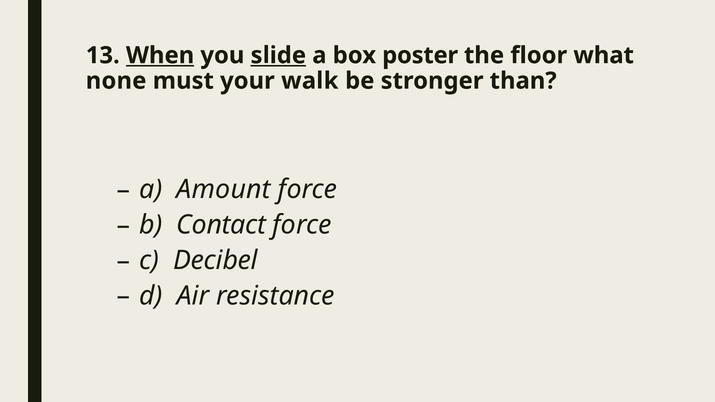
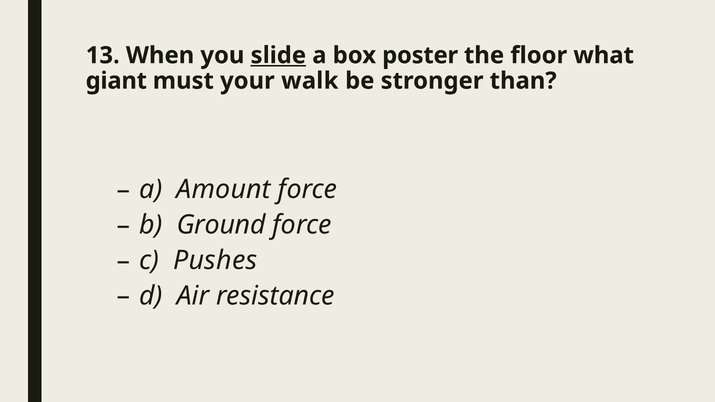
When underline: present -> none
none: none -> giant
Contact: Contact -> Ground
Decibel: Decibel -> Pushes
